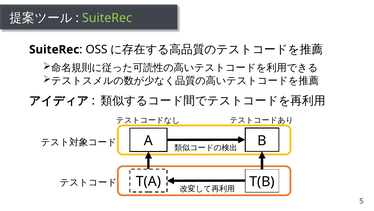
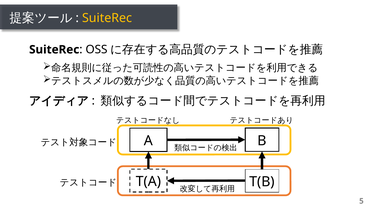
SuiteRec at (107, 18) colour: light green -> yellow
